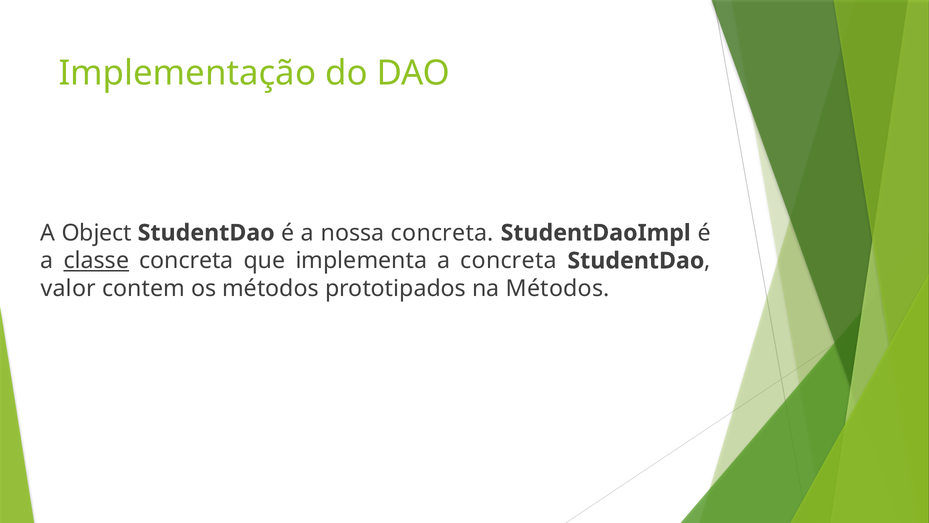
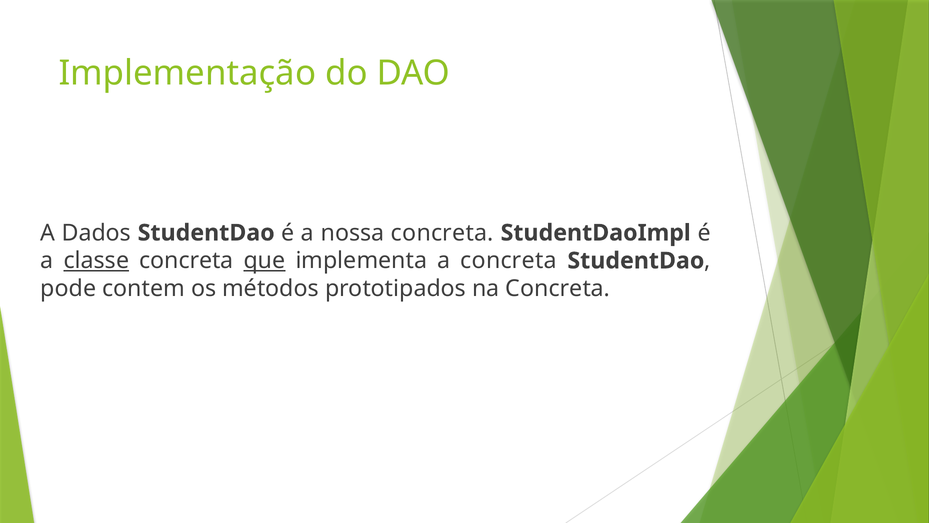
Object: Object -> Dados
que underline: none -> present
valor: valor -> pode
na Métodos: Métodos -> Concreta
